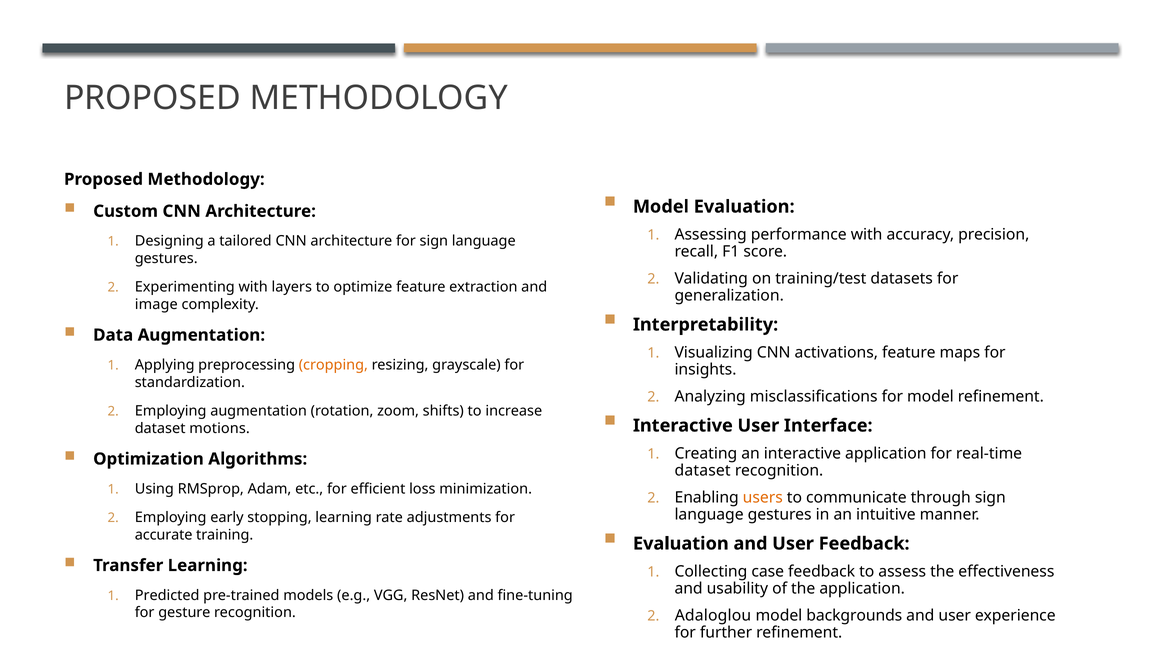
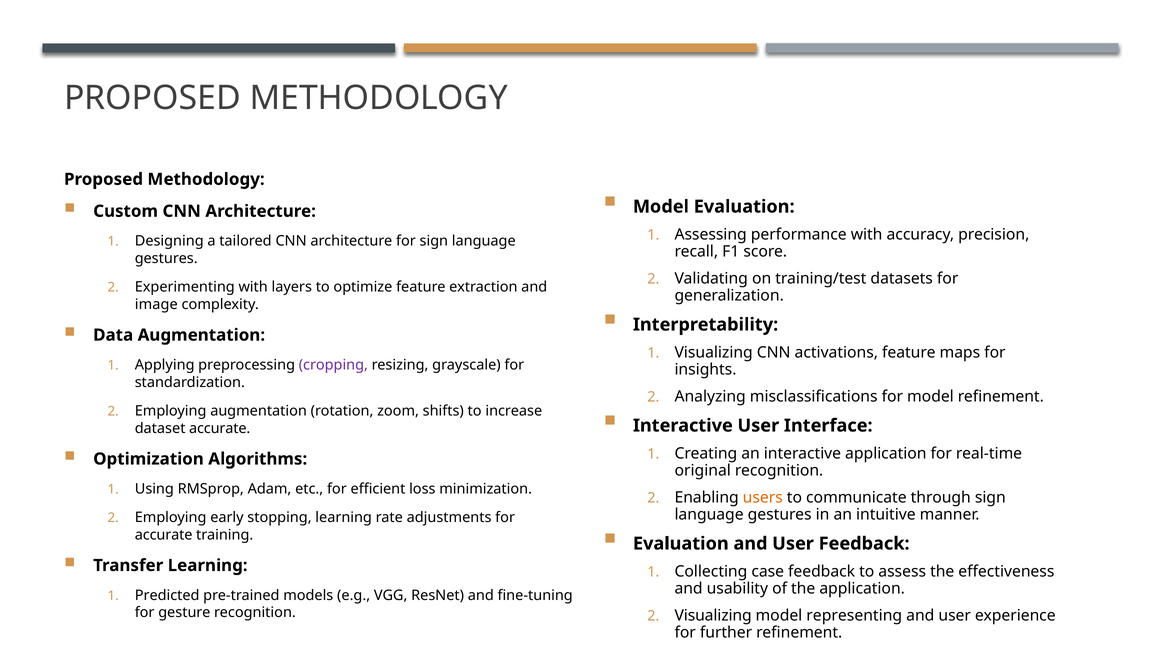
cropping colour: orange -> purple
dataset motions: motions -> accurate
dataset at (703, 471): dataset -> original
Adaloglou at (713, 616): Adaloglou -> Visualizing
backgrounds: backgrounds -> representing
